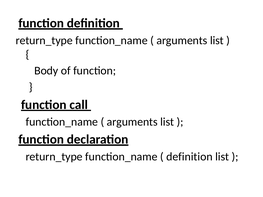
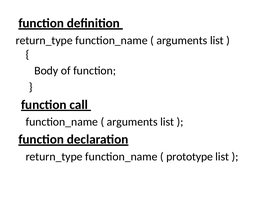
definition at (189, 157): definition -> prototype
